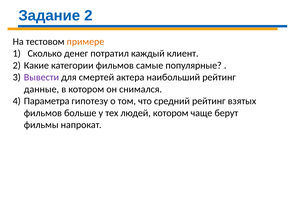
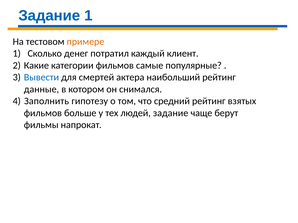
Задание 2: 2 -> 1
Вывести colour: purple -> blue
Параметра: Параметра -> Заполнить
людей котором: котором -> задание
